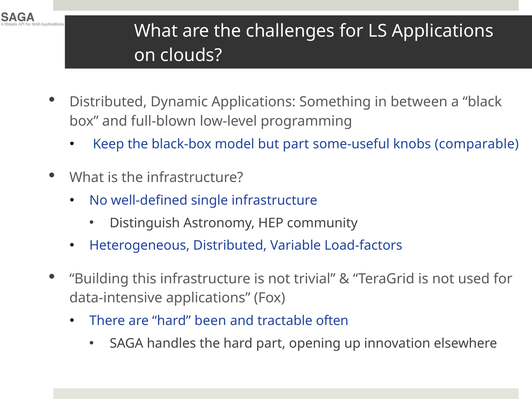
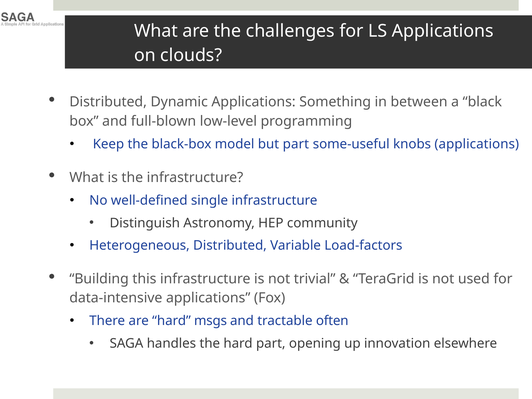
knobs comparable: comparable -> applications
been: been -> msgs
